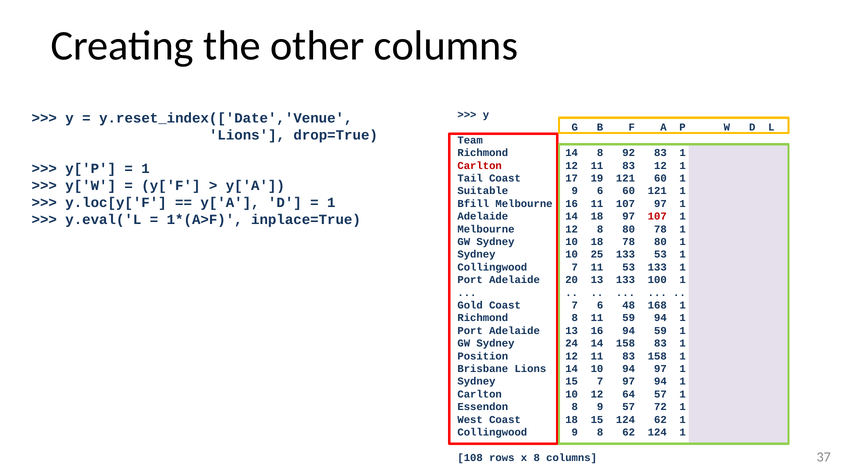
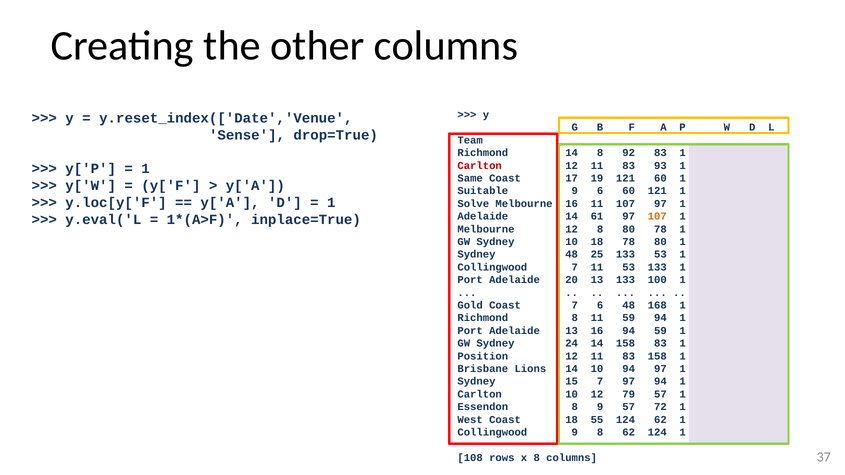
Lions at (247, 135): Lions -> Sense
83 12: 12 -> 93
Tail: Tail -> Same
Bfill: Bfill -> Solve
14 18: 18 -> 61
107 at (657, 217) colour: red -> orange
10 at (572, 255): 10 -> 48
64: 64 -> 79
18 15: 15 -> 55
